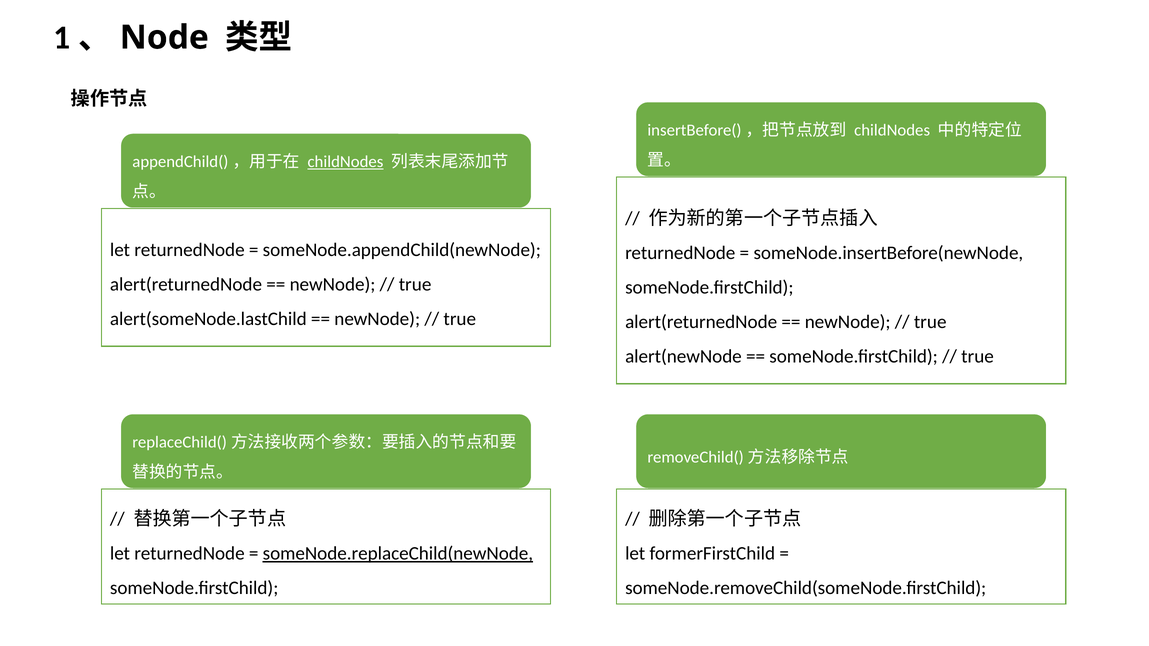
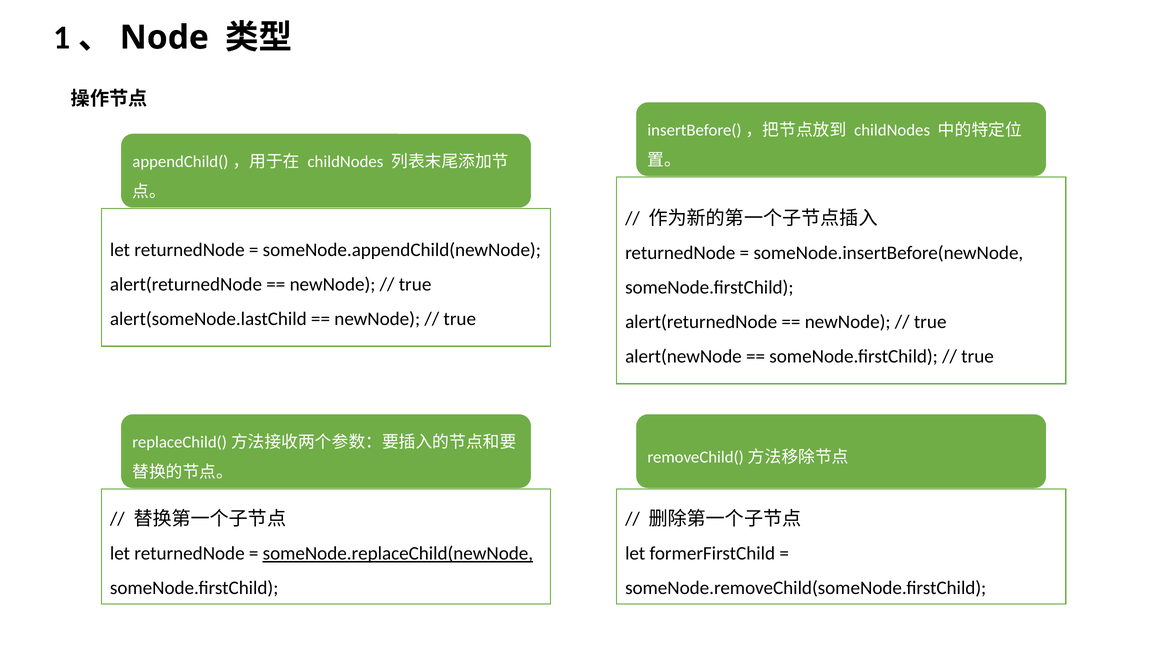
childNodes at (345, 162) underline: present -> none
